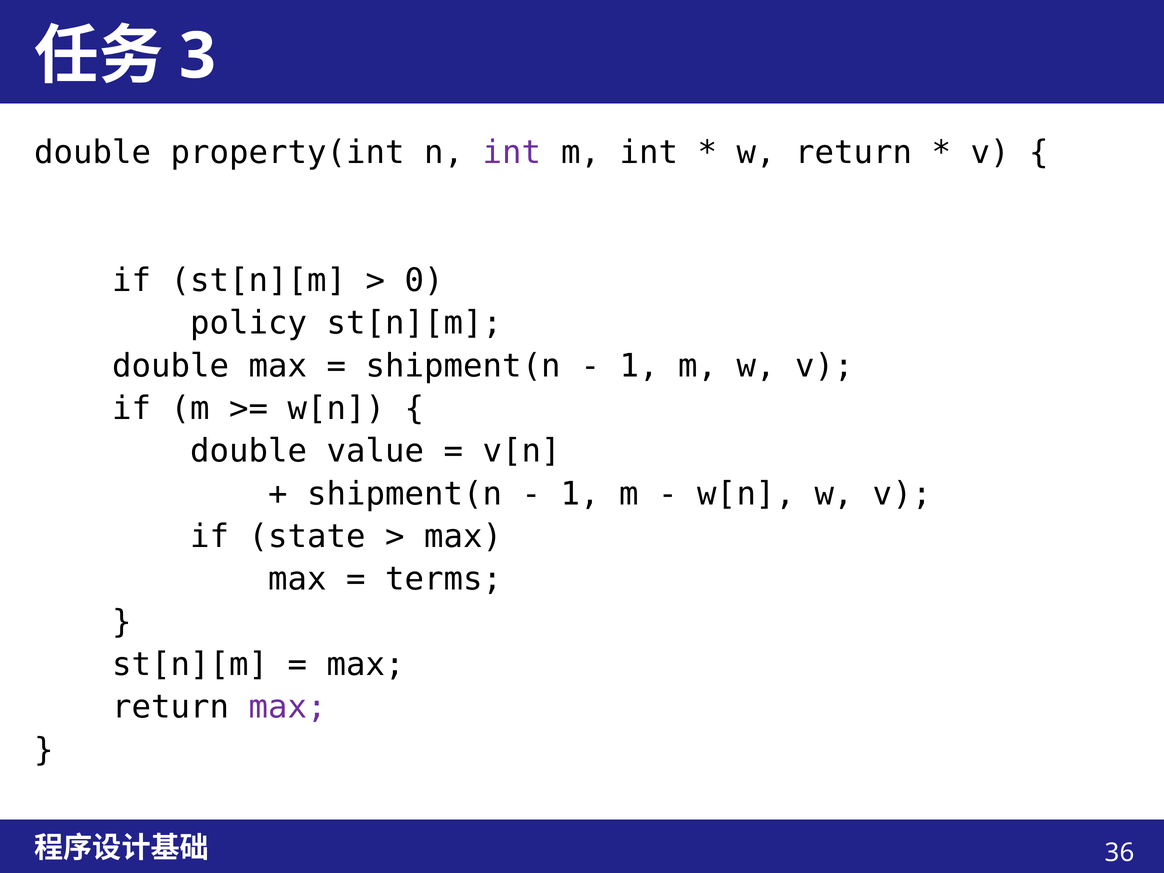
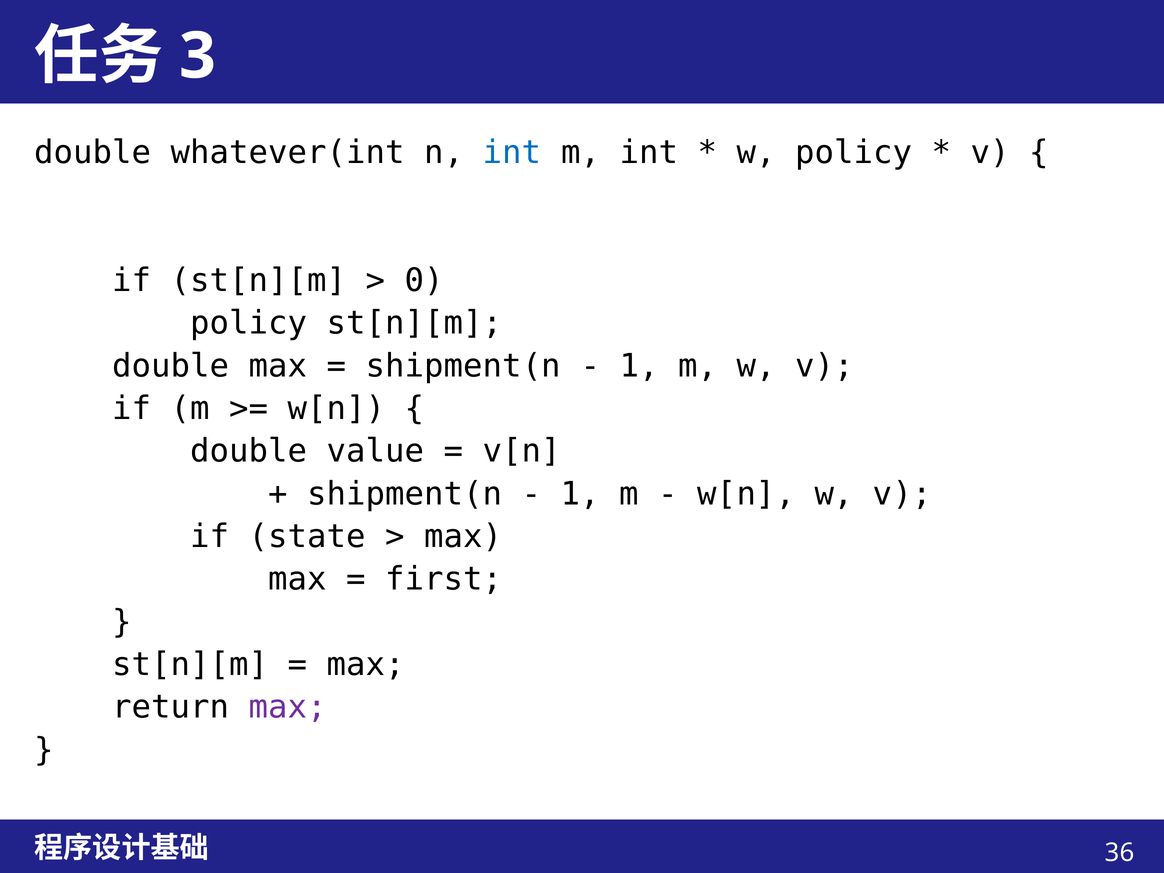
property(int: property(int -> whatever(int
int at (512, 153) colour: purple -> blue
w return: return -> policy
terms: terms -> first
